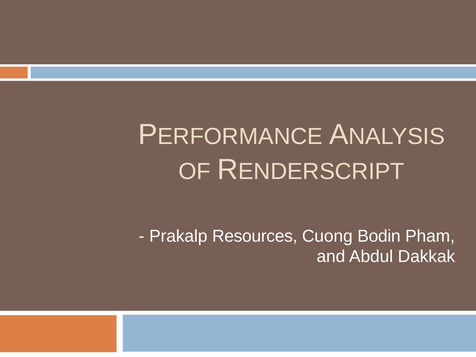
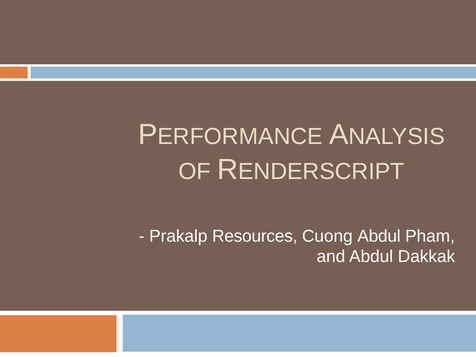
Cuong Bodin: Bodin -> Abdul
